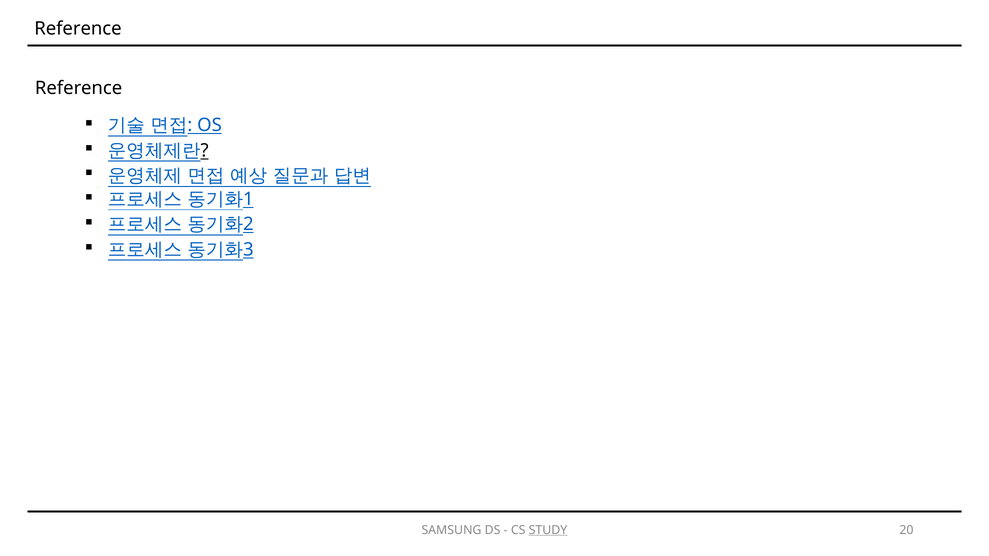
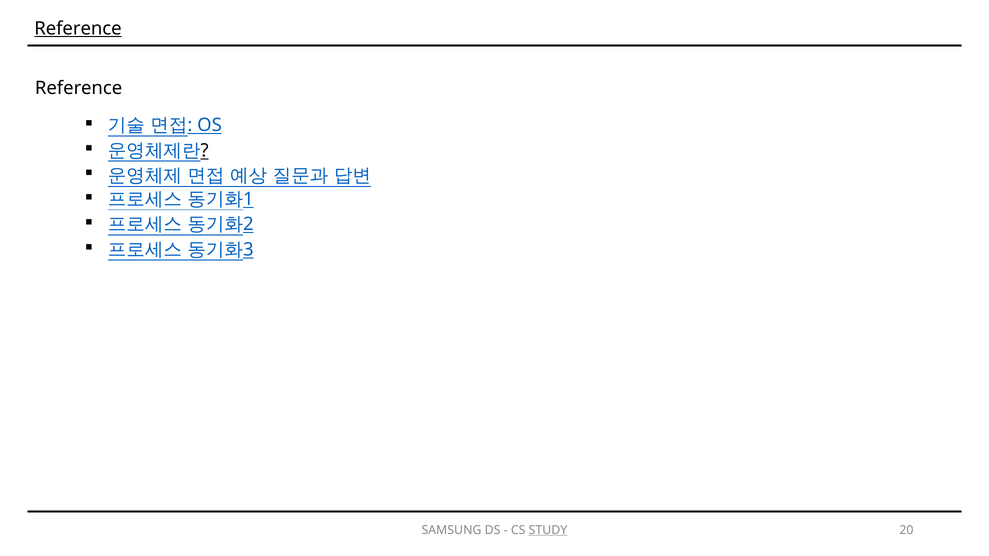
Reference at (78, 28) underline: none -> present
